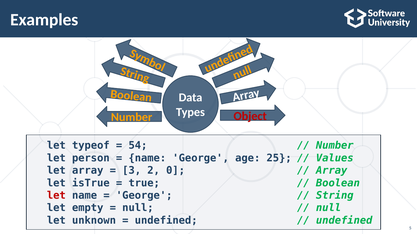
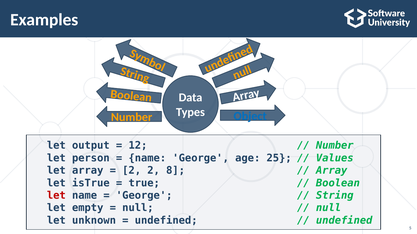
Object colour: red -> blue
typeof: typeof -> output
54: 54 -> 12
3 at (132, 171): 3 -> 2
0: 0 -> 8
